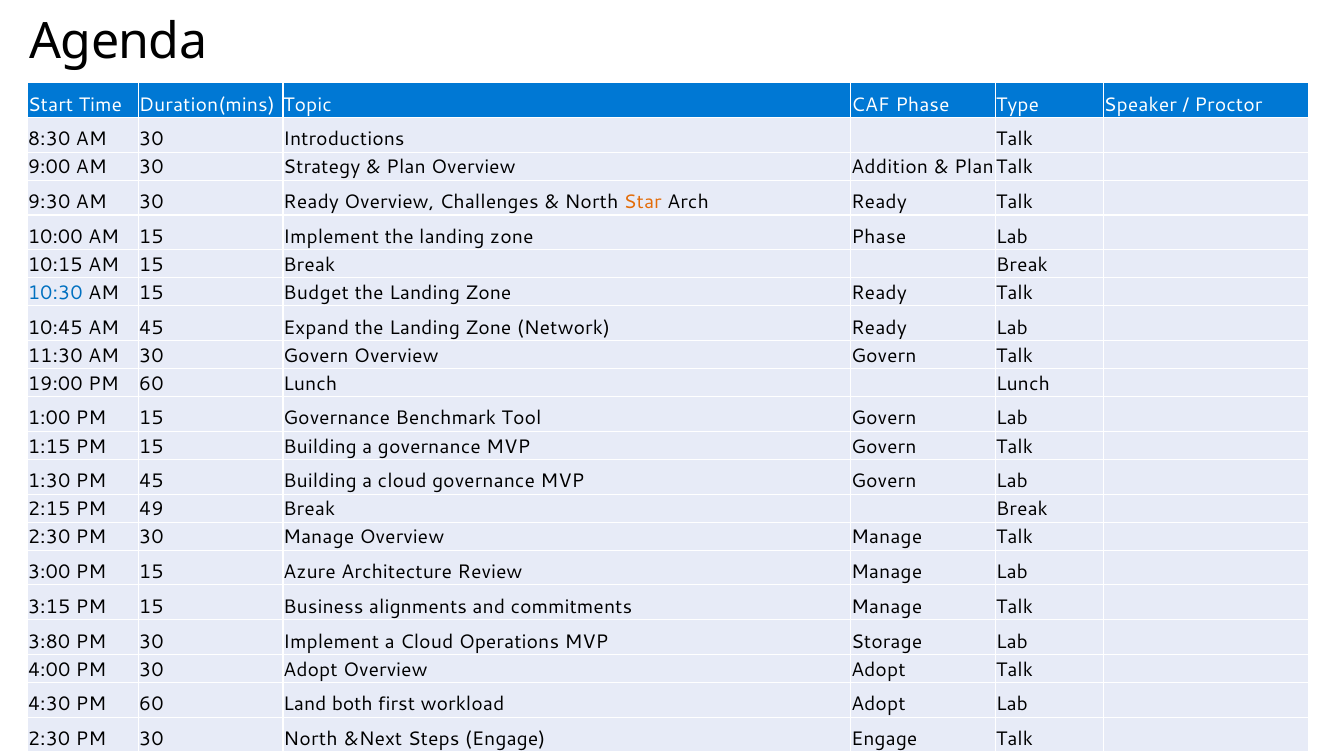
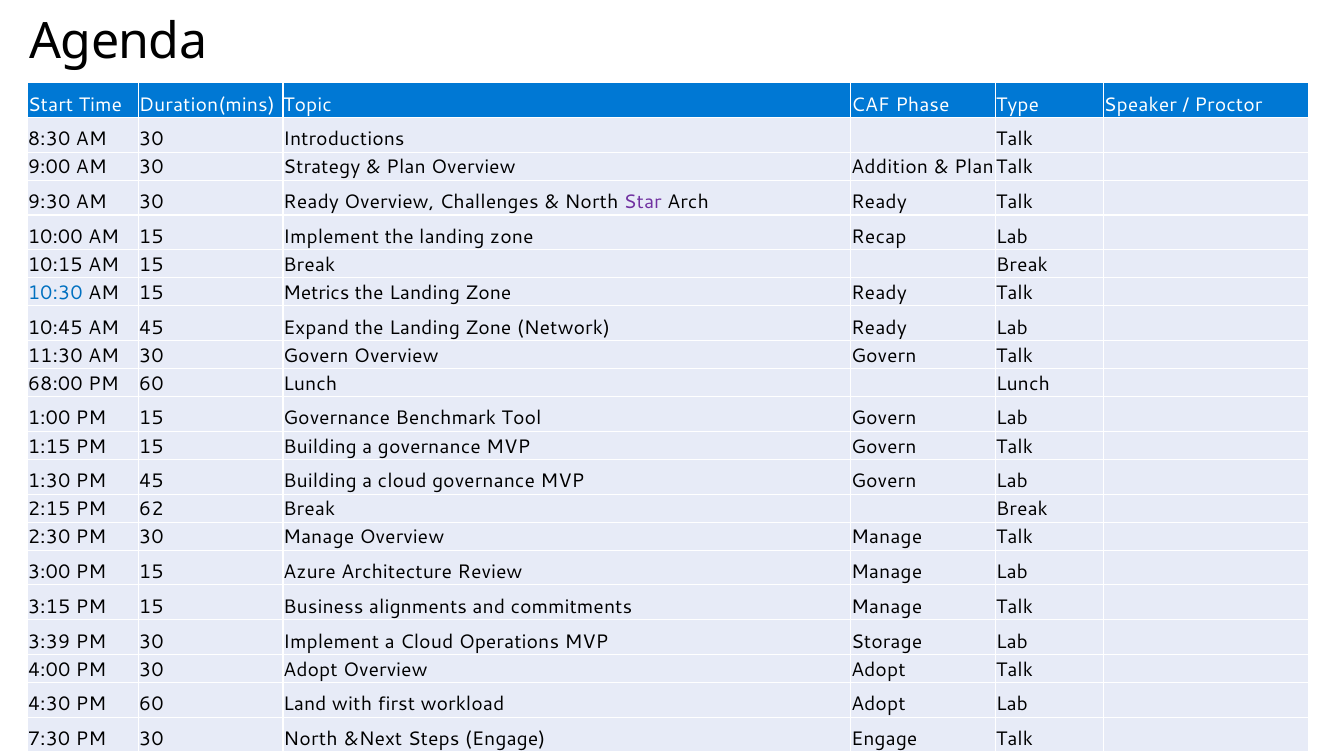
Star colour: orange -> purple
zone Phase: Phase -> Recap
Budget: Budget -> Metrics
19:00: 19:00 -> 68:00
49: 49 -> 62
3:80: 3:80 -> 3:39
both: both -> with
2:30 at (49, 739): 2:30 -> 7:30
